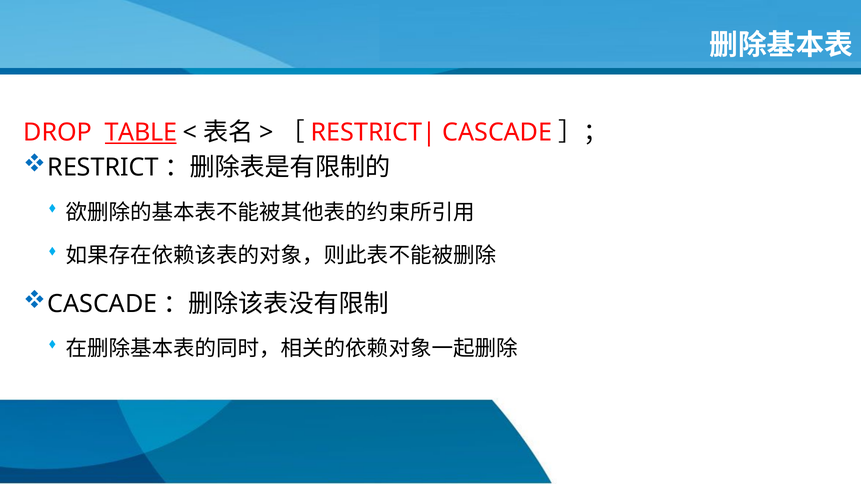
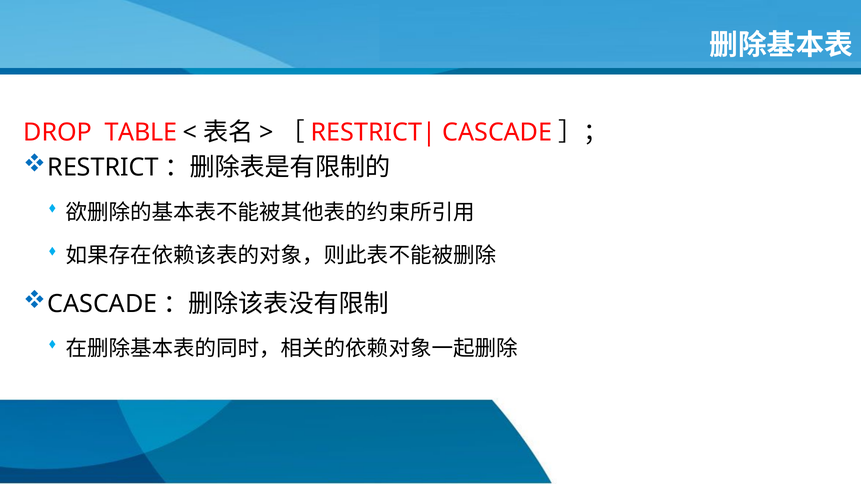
TABLE underline: present -> none
